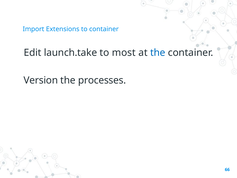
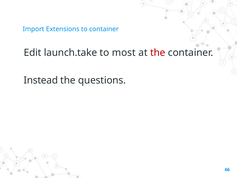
the at (158, 53) colour: blue -> red
Version: Version -> Instead
processes: processes -> questions
